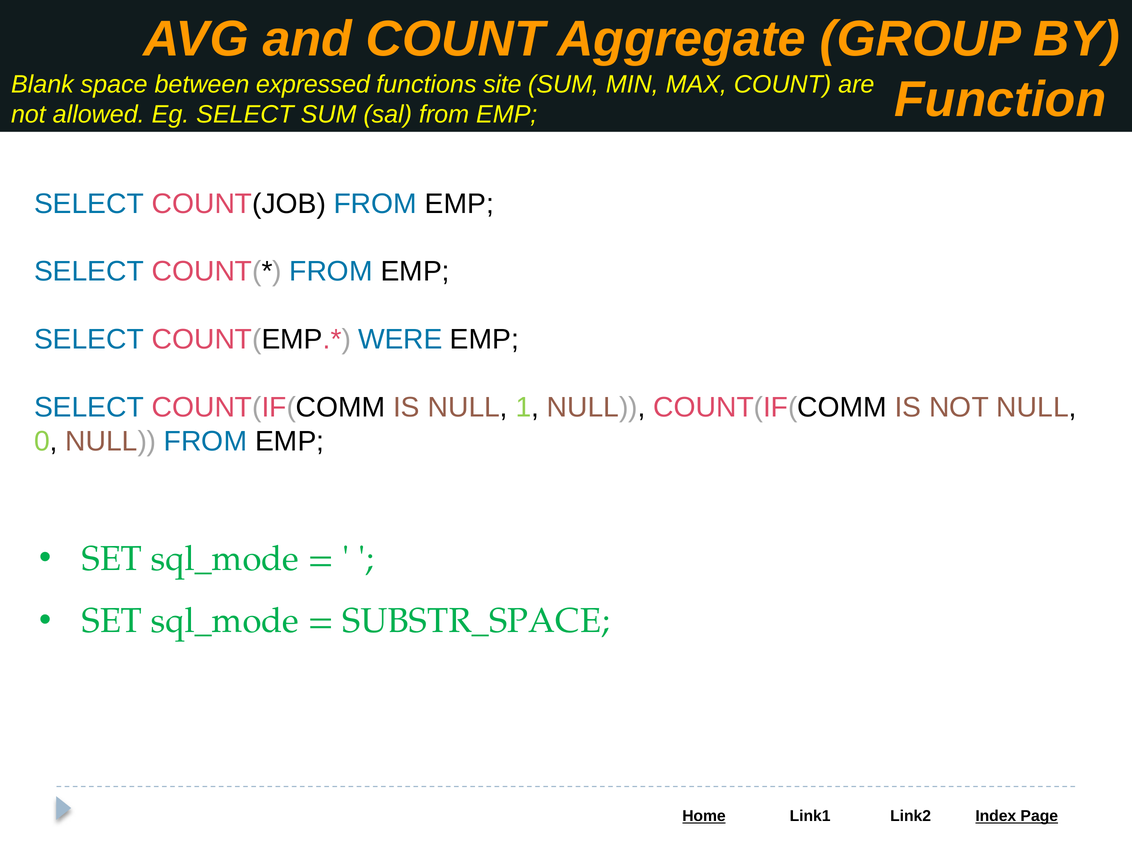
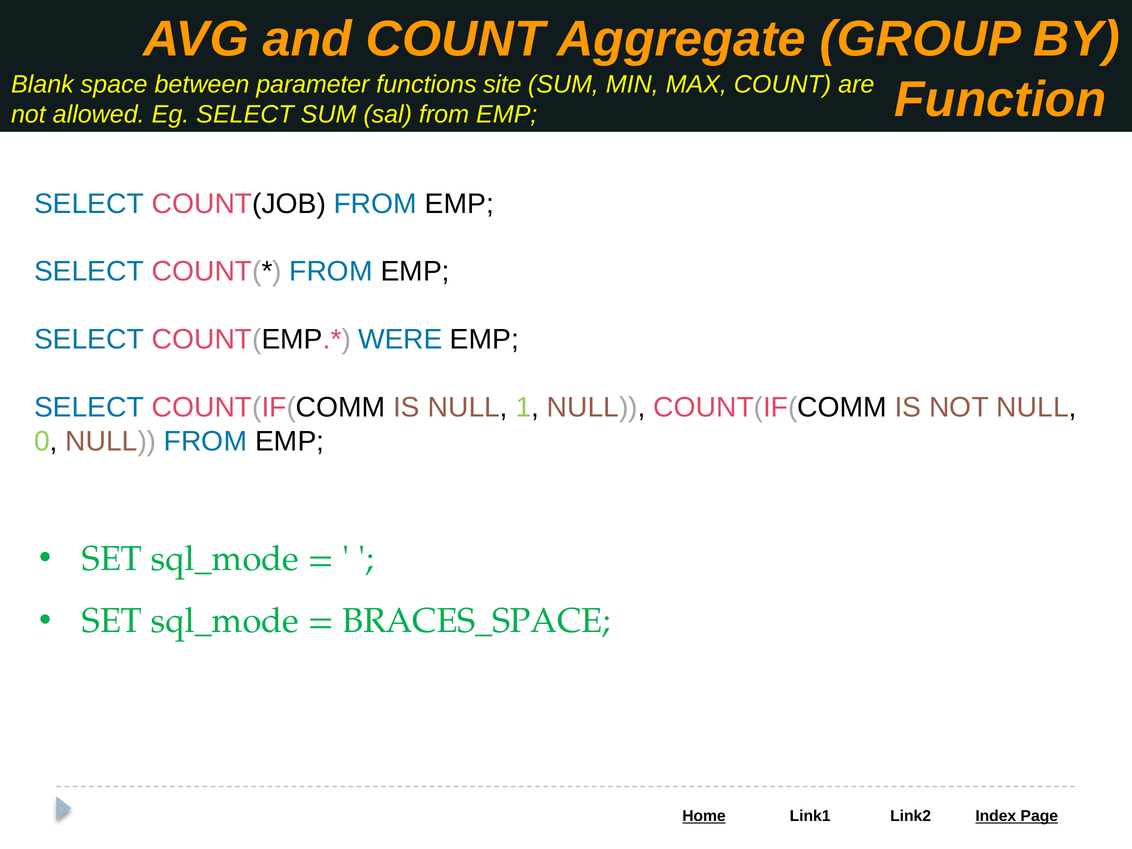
expressed: expressed -> parameter
SUBSTR_SPACE: SUBSTR_SPACE -> BRACES_SPACE
